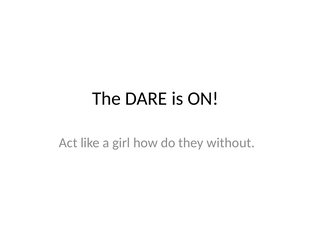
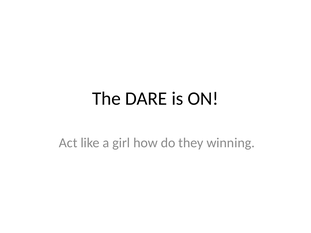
without: without -> winning
